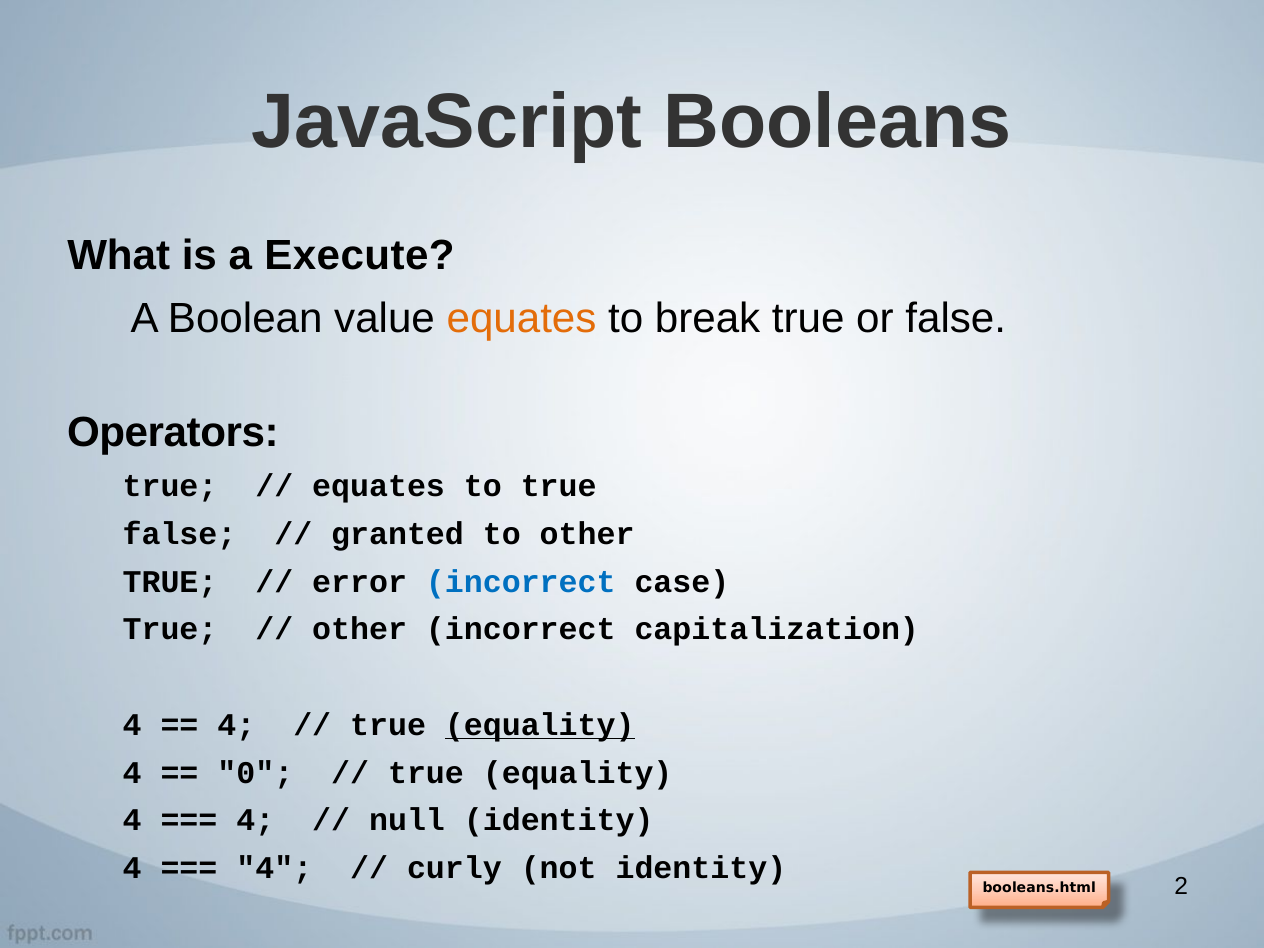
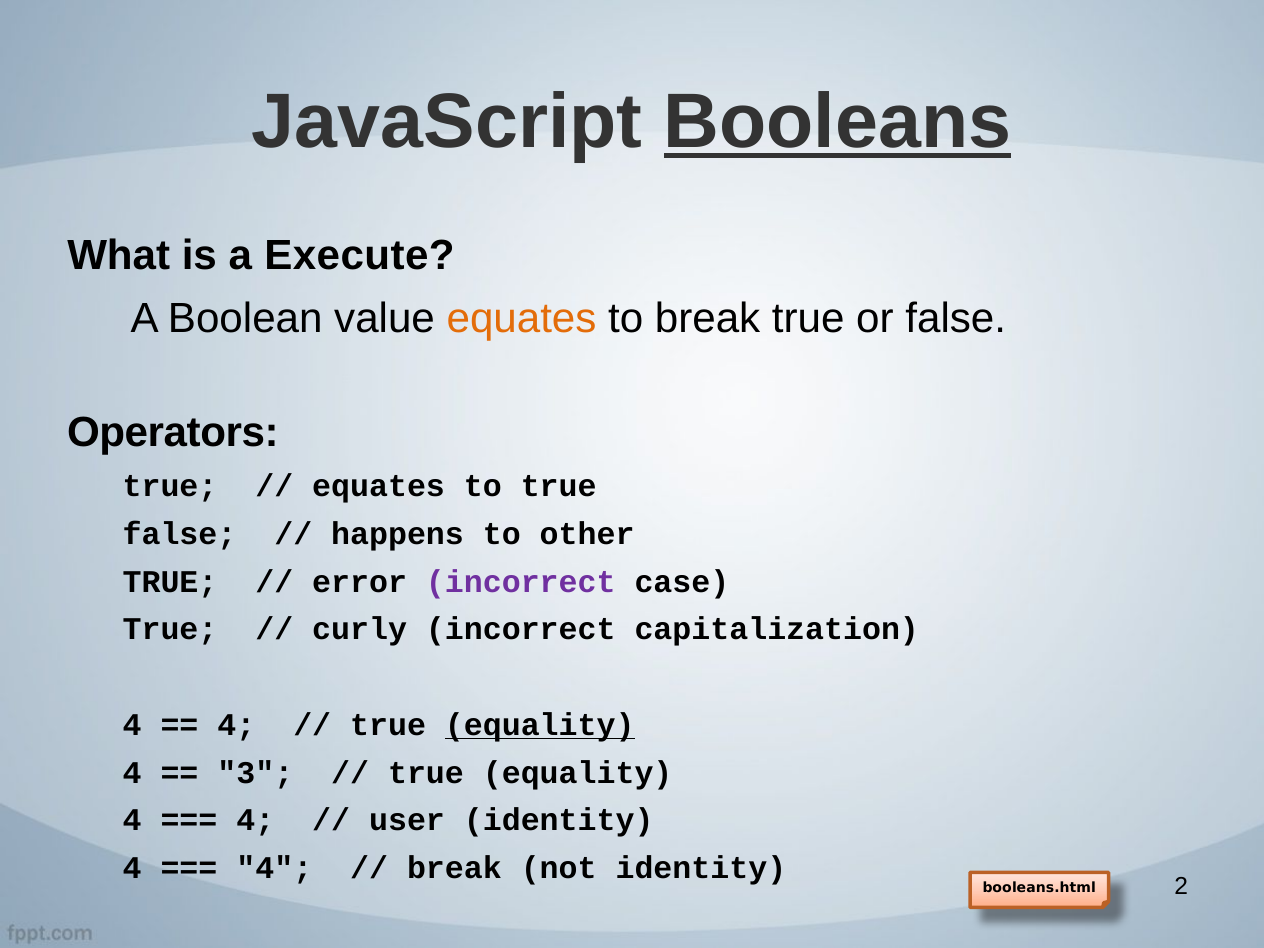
Booleans underline: none -> present
granted: granted -> happens
incorrect at (521, 582) colour: blue -> purple
other at (360, 629): other -> curly
0: 0 -> 3
null: null -> user
curly at (454, 868): curly -> break
